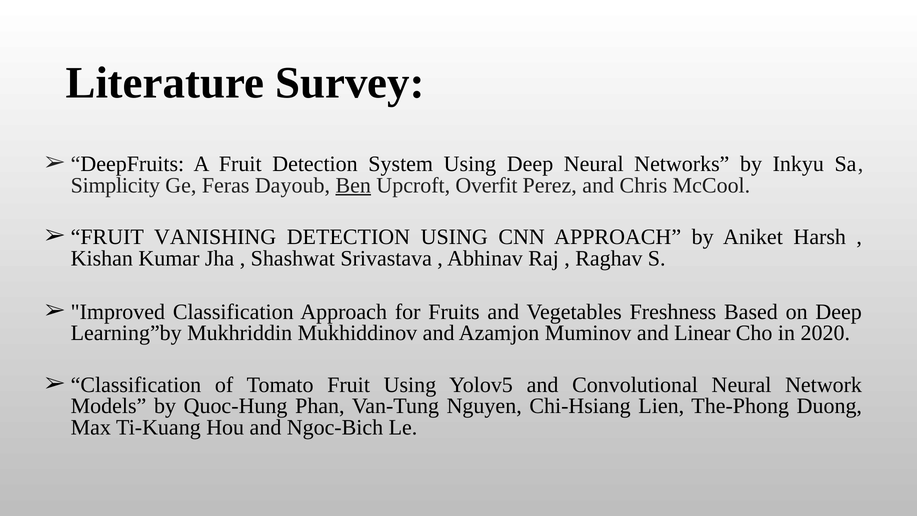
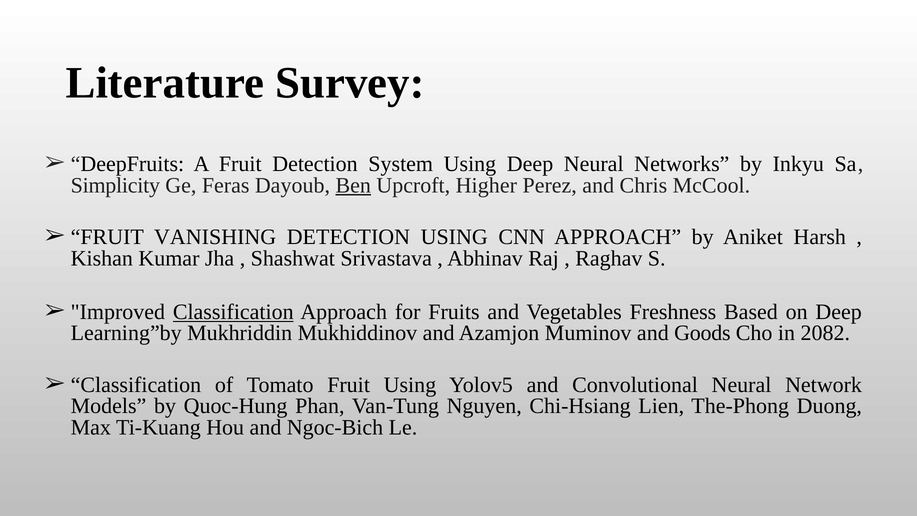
Overfit: Overfit -> Higher
Classification at (233, 312) underline: none -> present
Linear: Linear -> Goods
2020: 2020 -> 2082
